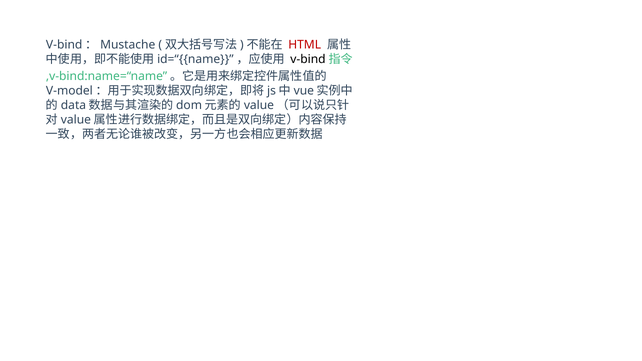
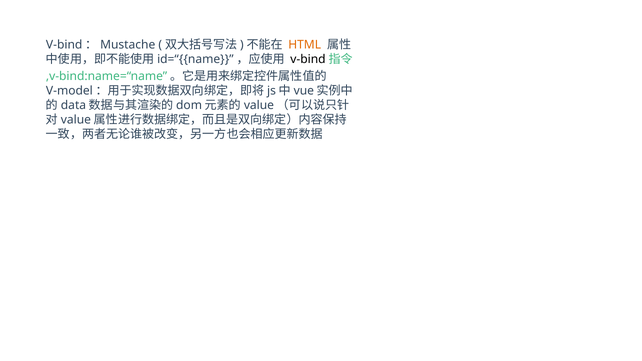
HTML colour: red -> orange
